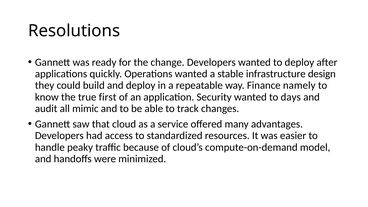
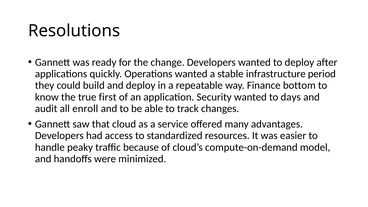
design: design -> period
namely: namely -> bottom
mimic: mimic -> enroll
